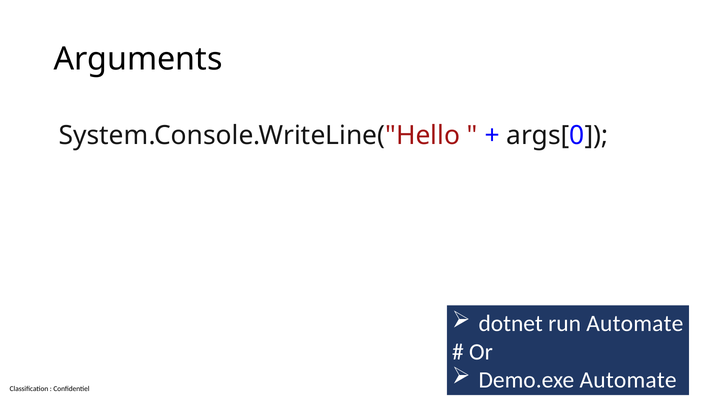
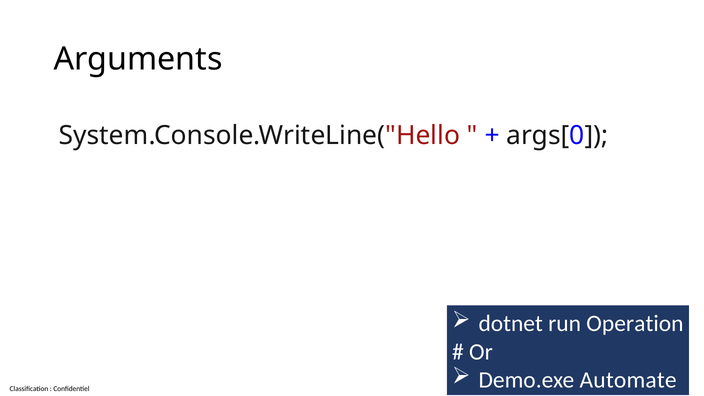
run Automate: Automate -> Operation
